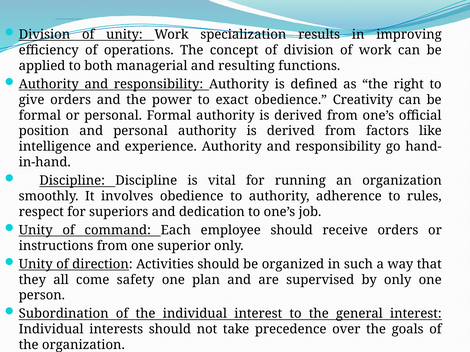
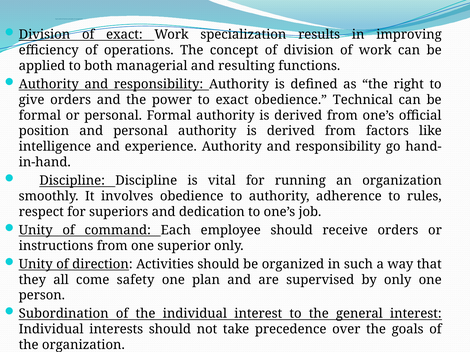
of unity: unity -> exact
Creativity: Creativity -> Technical
